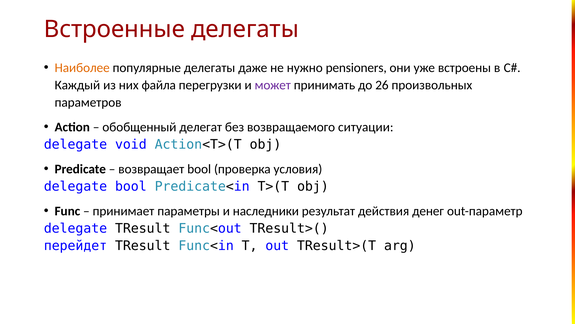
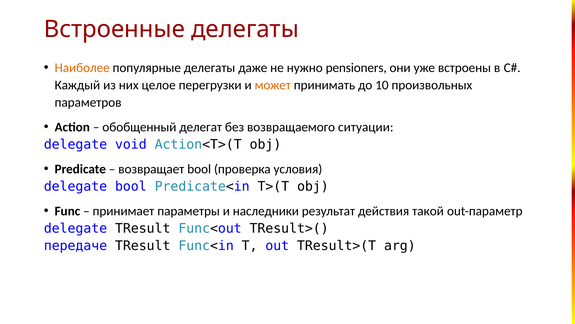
файла: файла -> целое
может colour: purple -> orange
26: 26 -> 10
денег: денег -> такой
перейдет: перейдет -> передаче
